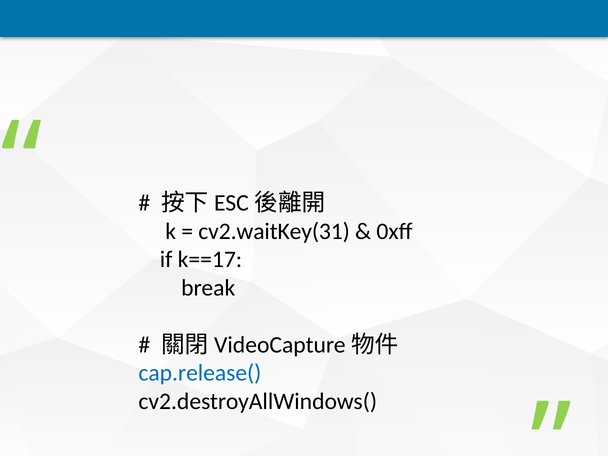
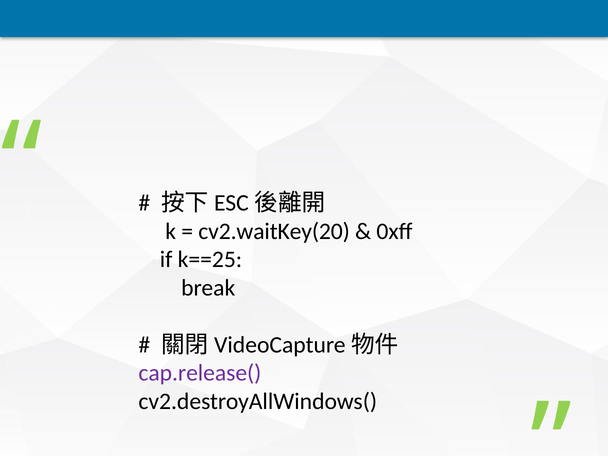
cv2.waitKey(31: cv2.waitKey(31 -> cv2.waitKey(20
k==17: k==17 -> k==25
cap.release( colour: blue -> purple
